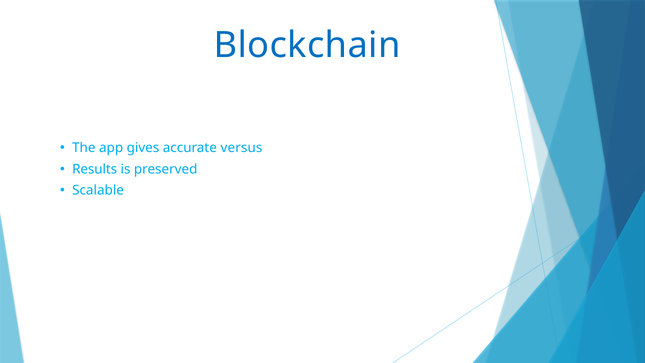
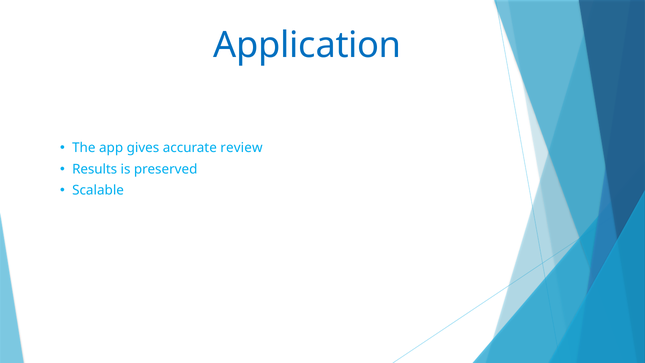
Blockchain: Blockchain -> Application
versus: versus -> review
